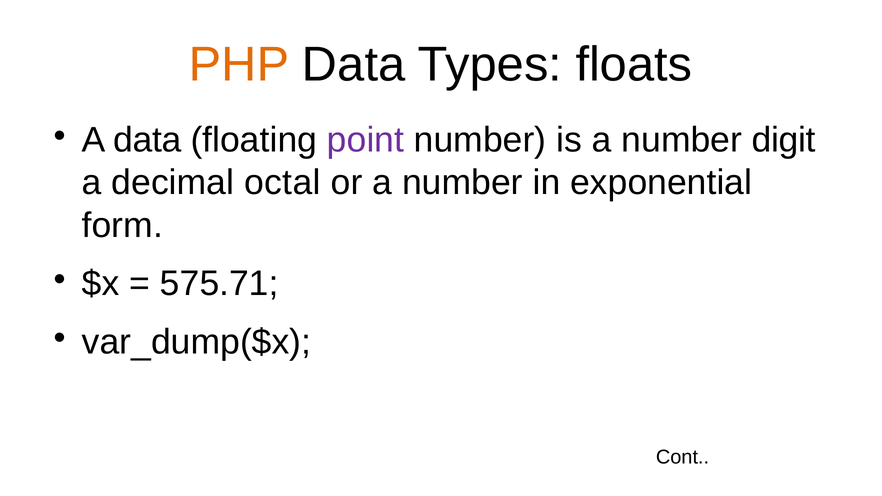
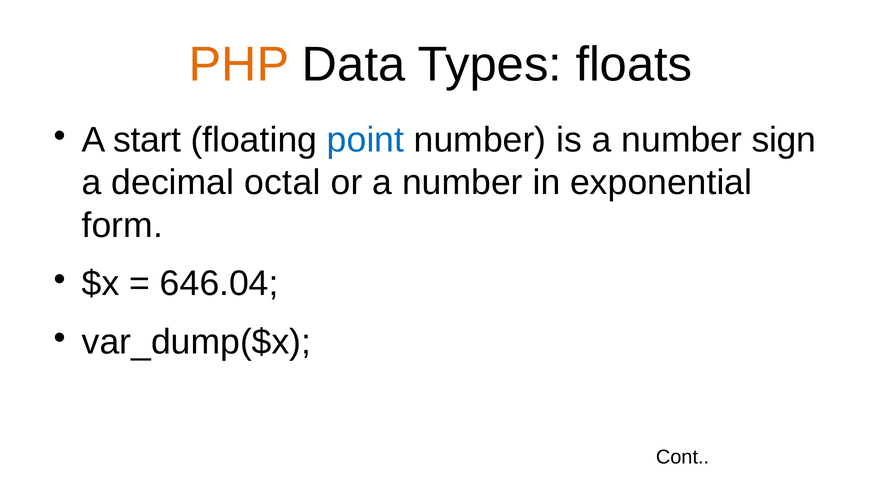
A data: data -> start
point colour: purple -> blue
digit: digit -> sign
575.71: 575.71 -> 646.04
